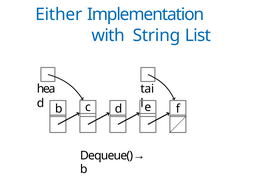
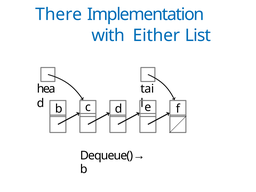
Either: Either -> There
String: String -> Either
